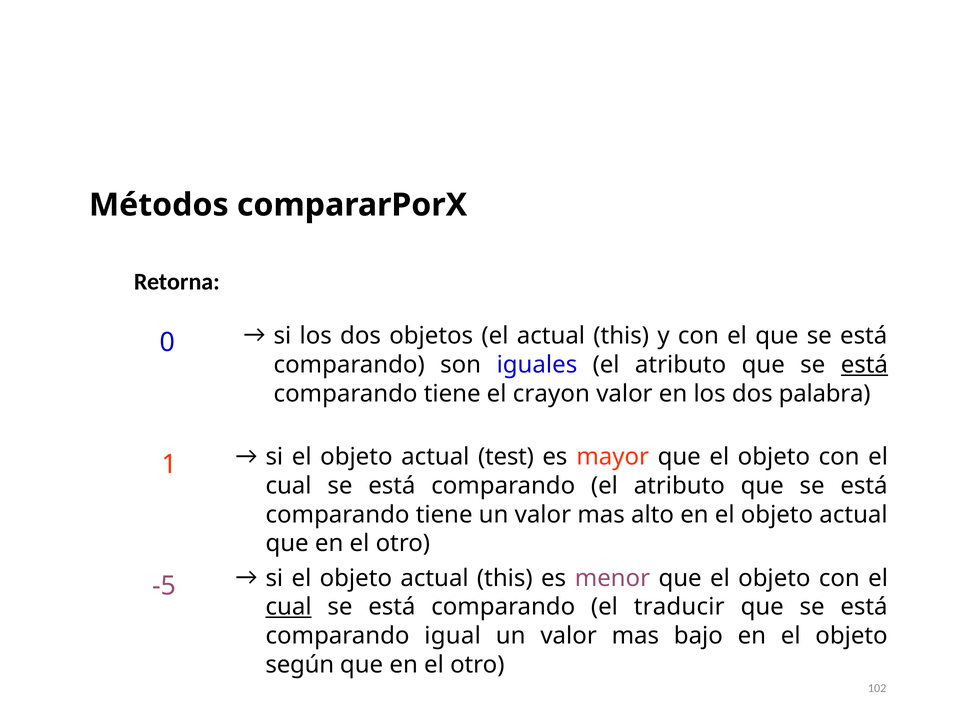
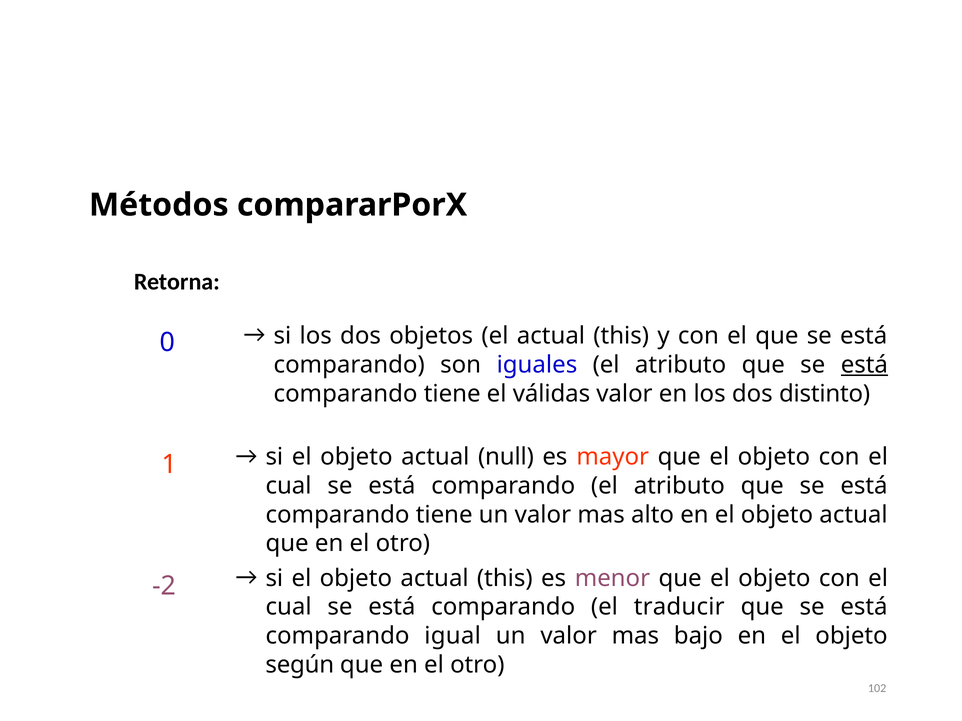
crayon: crayon -> válidas
palabra: palabra -> distinto
test: test -> null
-5: -5 -> -2
cual at (289, 607) underline: present -> none
